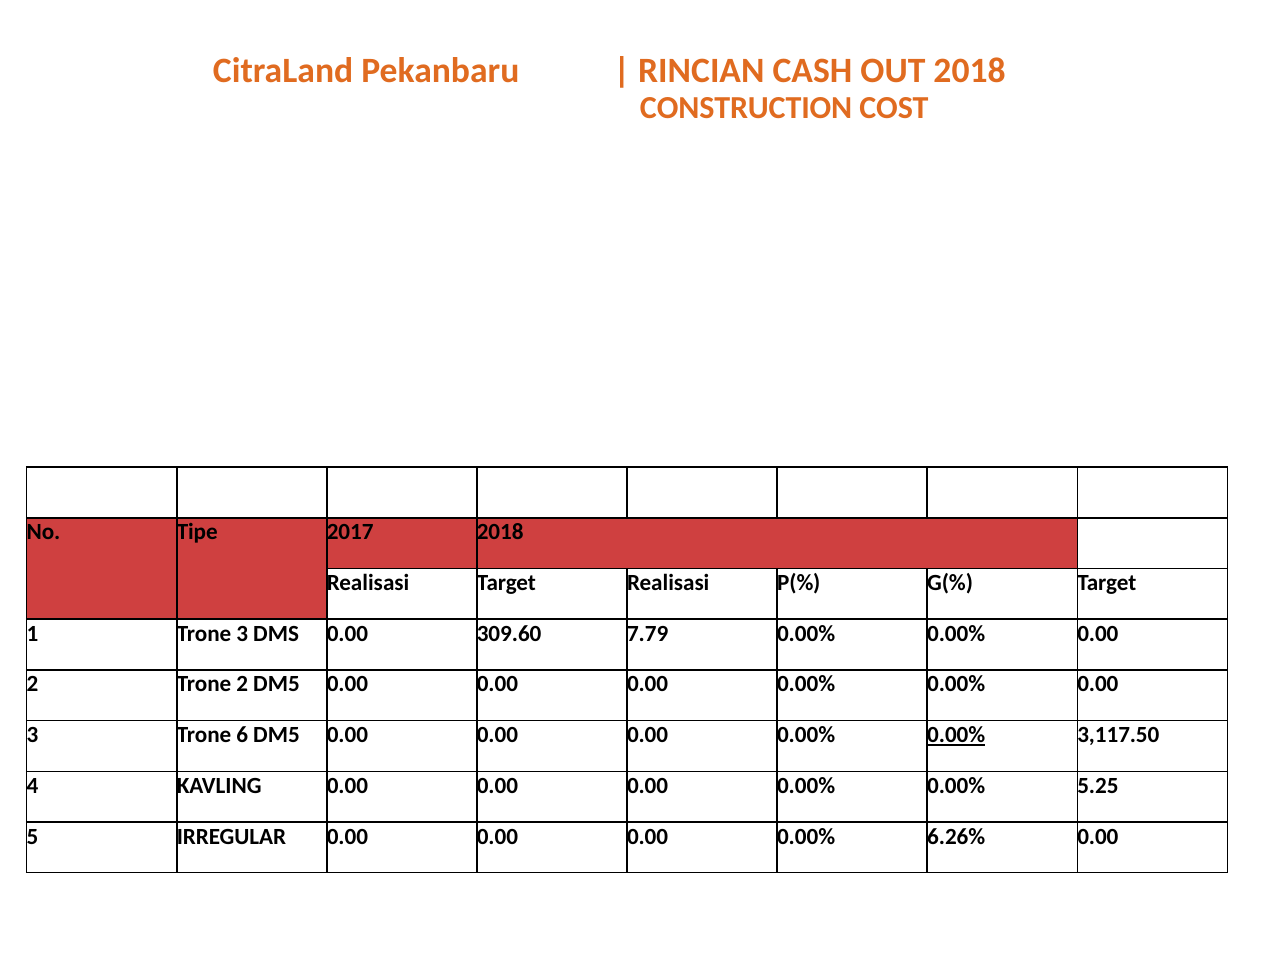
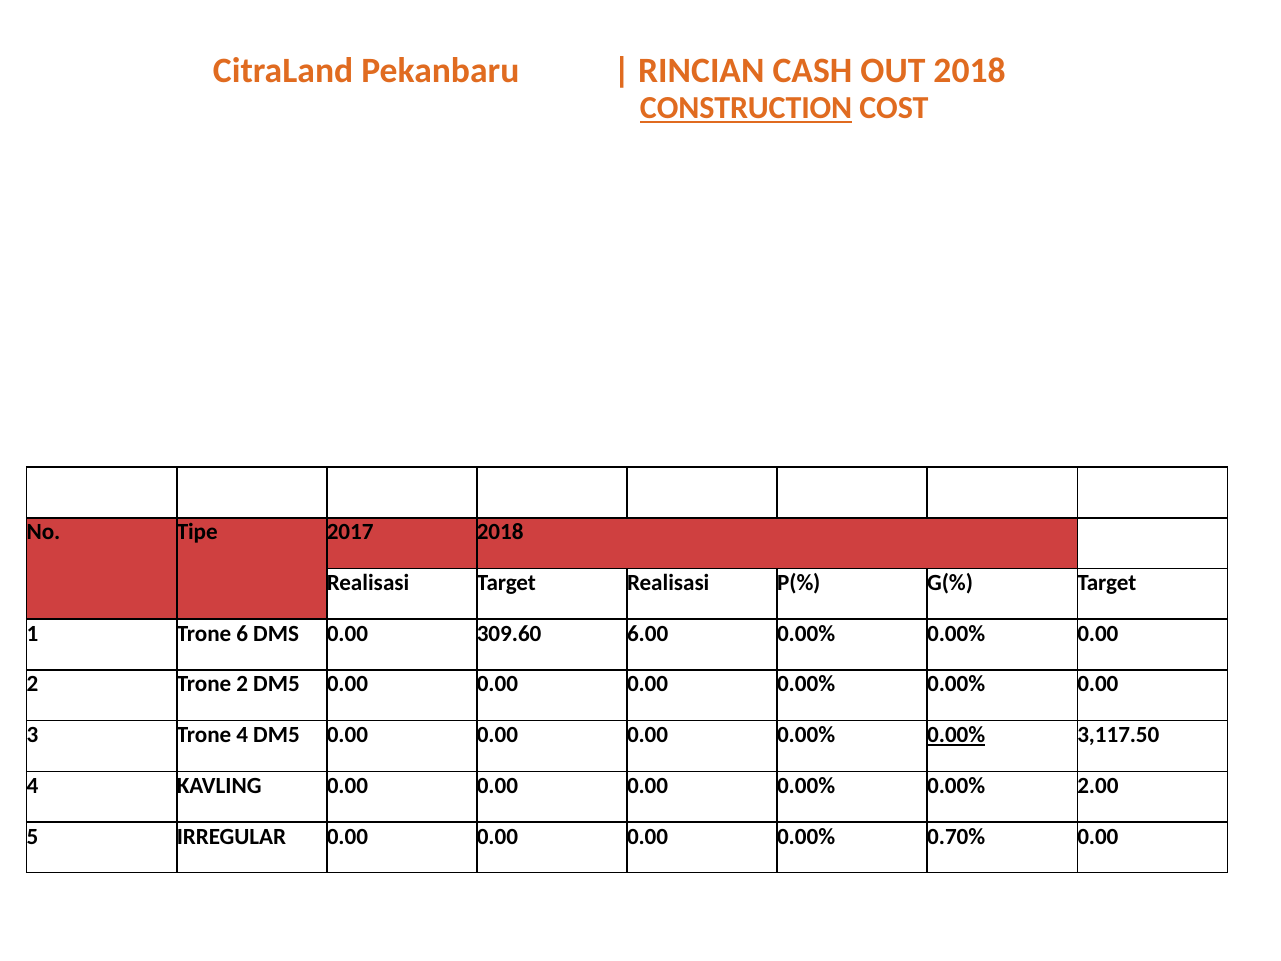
CONSTRUCTION underline: none -> present
Trone 3: 3 -> 6
7.79: 7.79 -> 6.00
Trone 6: 6 -> 4
5.25: 5.25 -> 2.00
6.26%: 6.26% -> 0.70%
